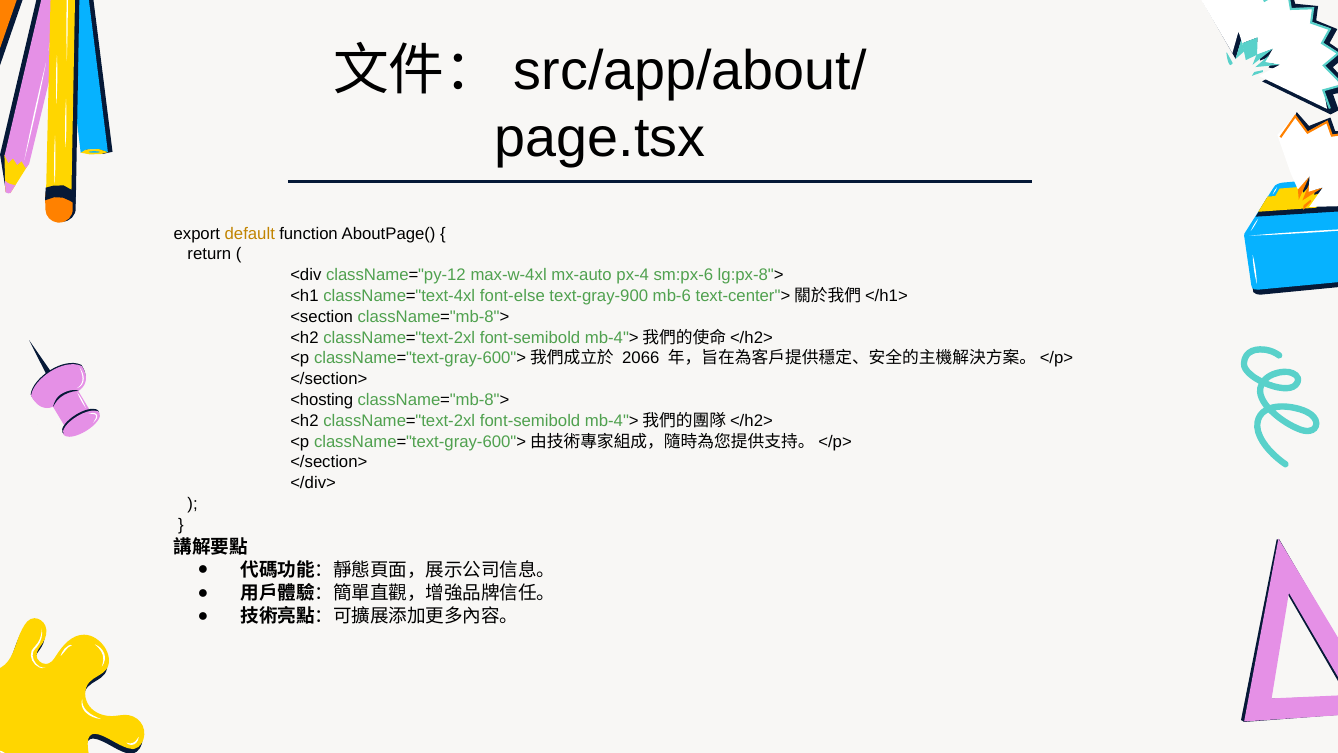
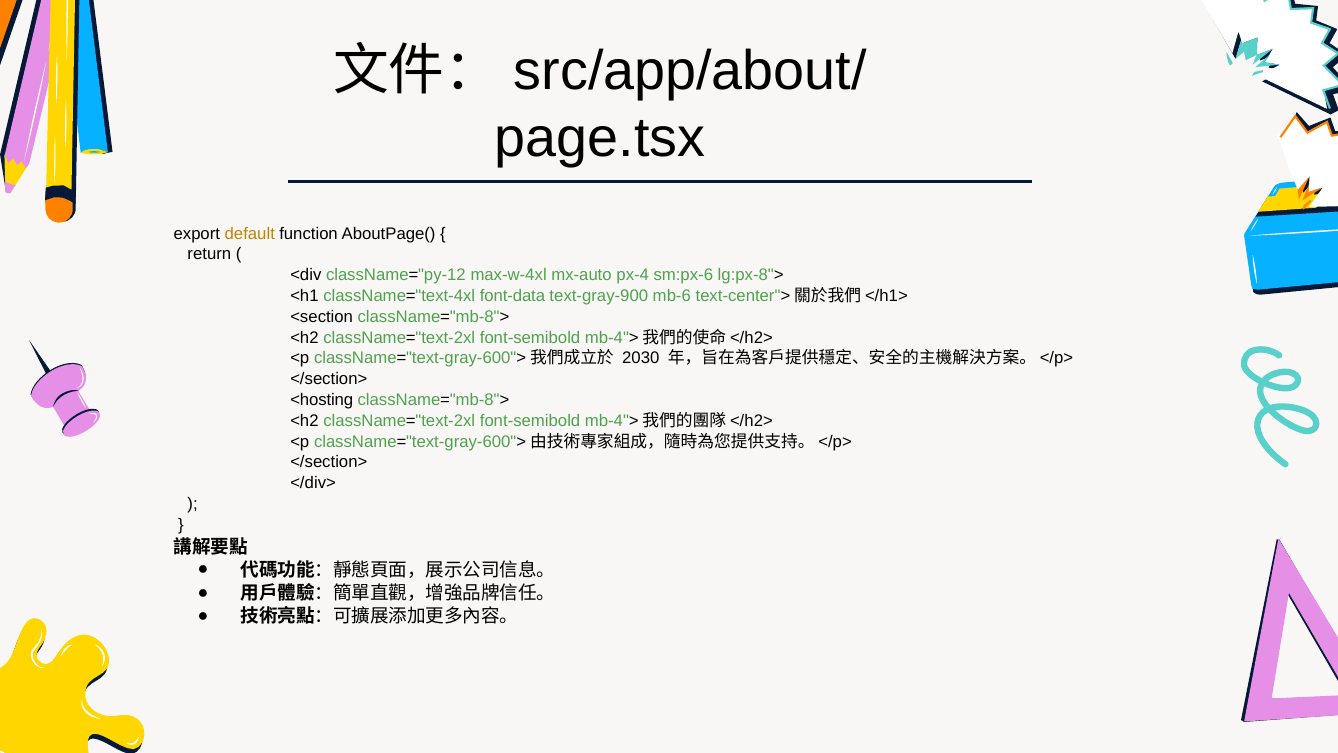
font-else: font-else -> font-data
2066: 2066 -> 2030
